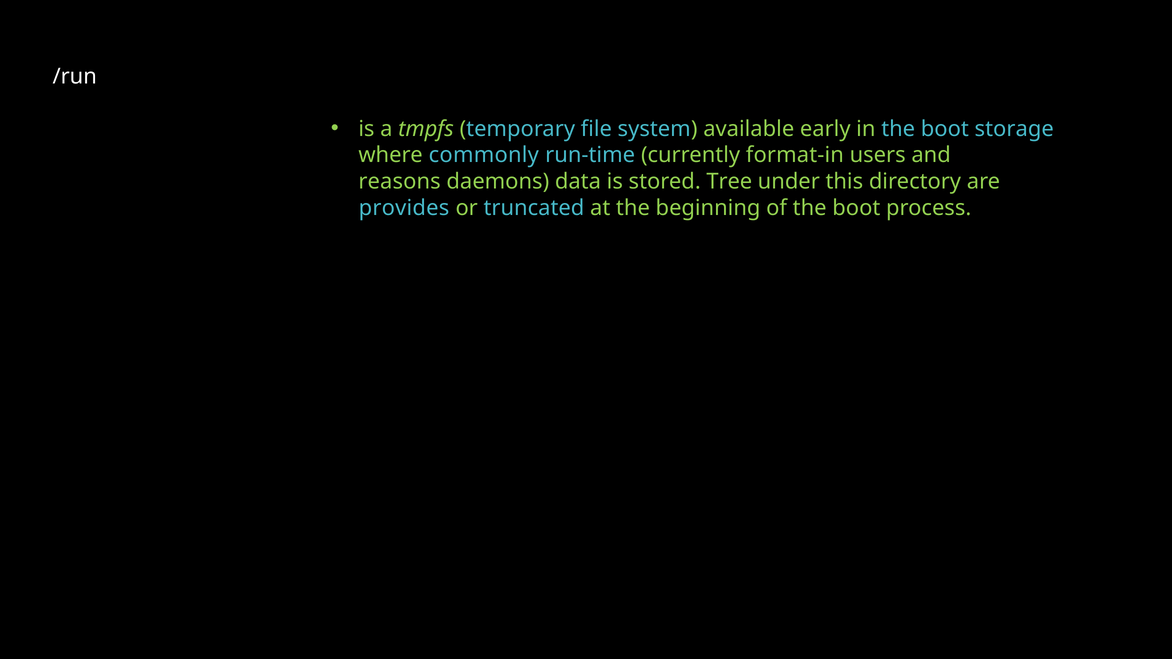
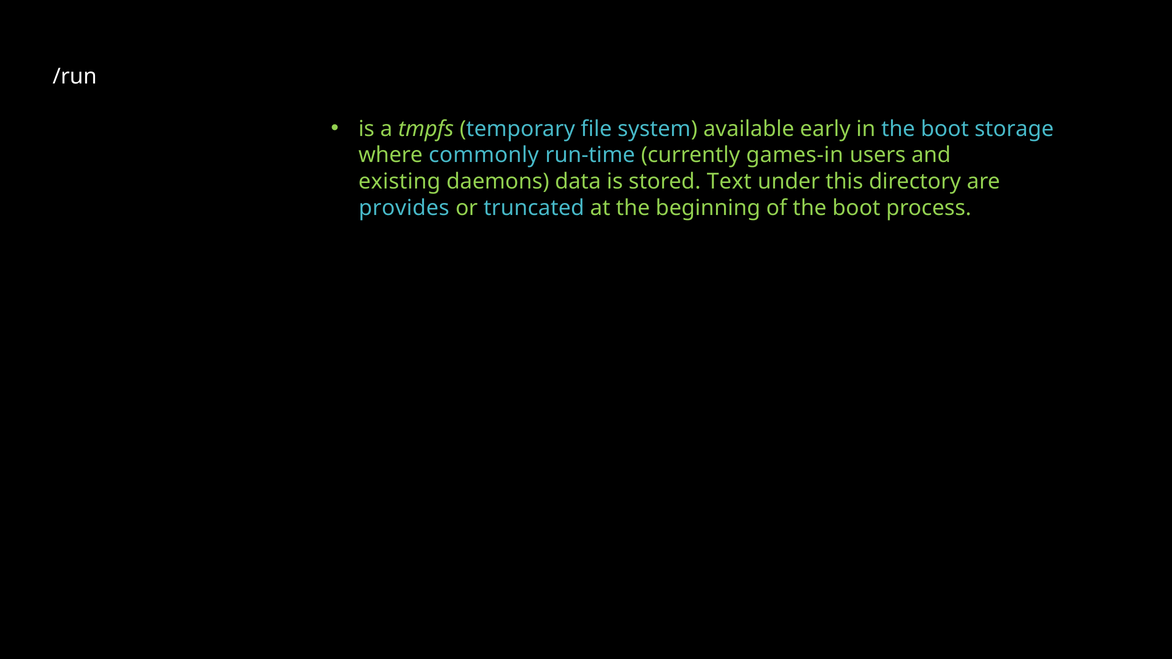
format-in: format-in -> games-in
reasons: reasons -> existing
Tree: Tree -> Text
